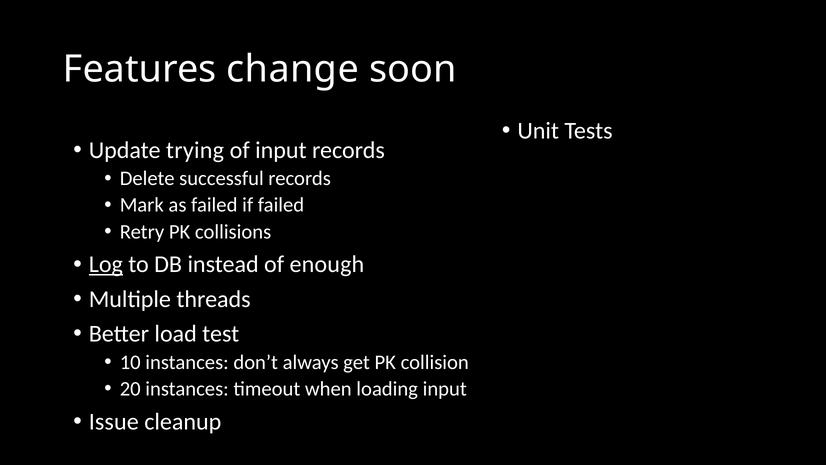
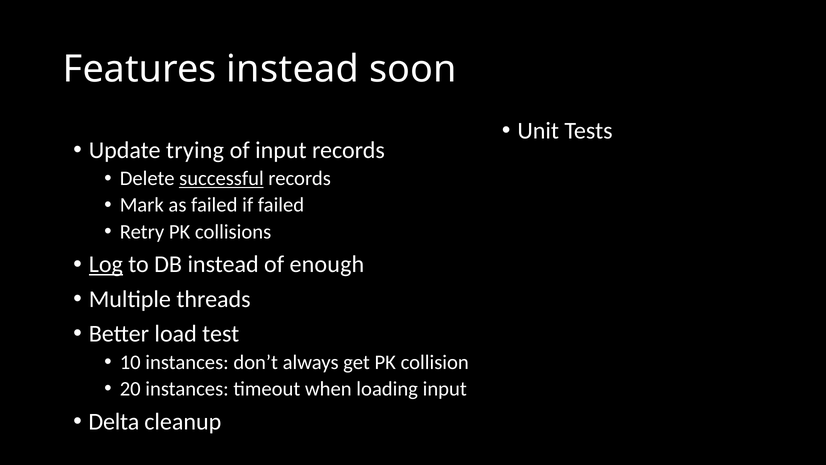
Features change: change -> instead
successful underline: none -> present
Issue: Issue -> Delta
